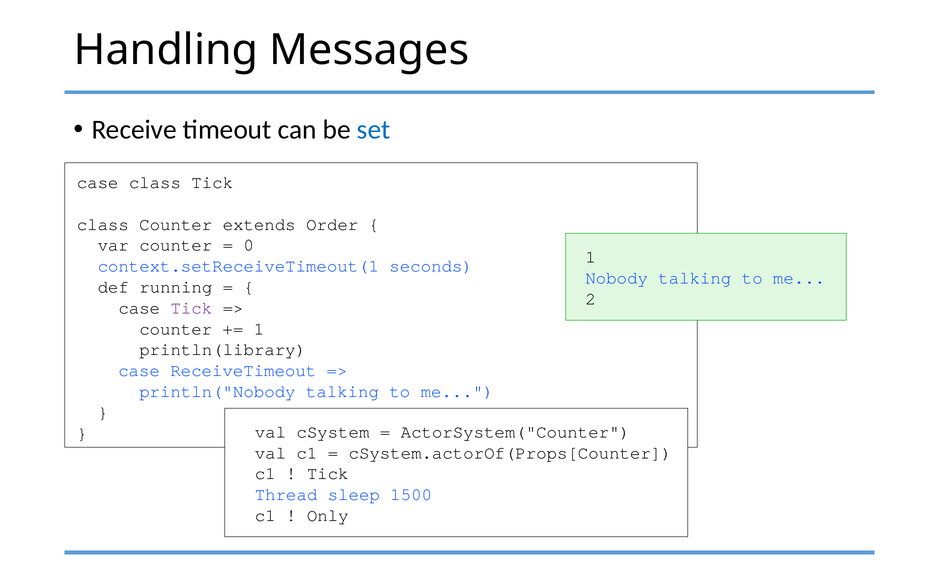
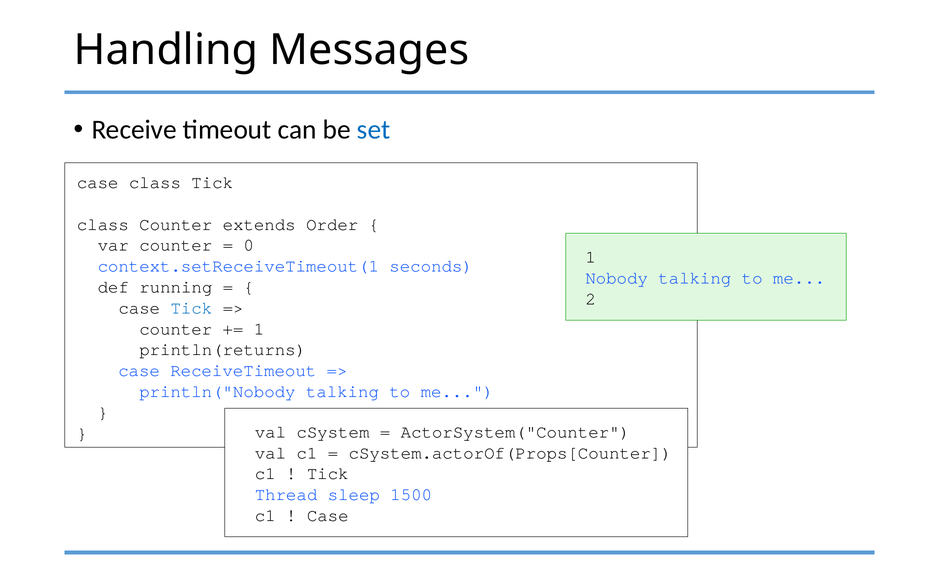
Tick at (191, 308) colour: purple -> blue
println(library: println(library -> println(returns
Only at (328, 515): Only -> Case
